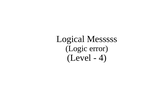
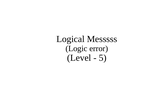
4: 4 -> 5
